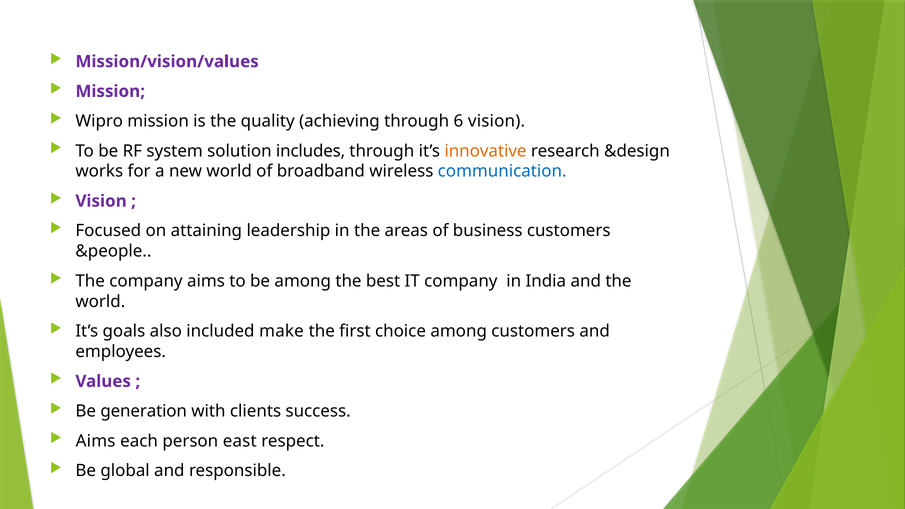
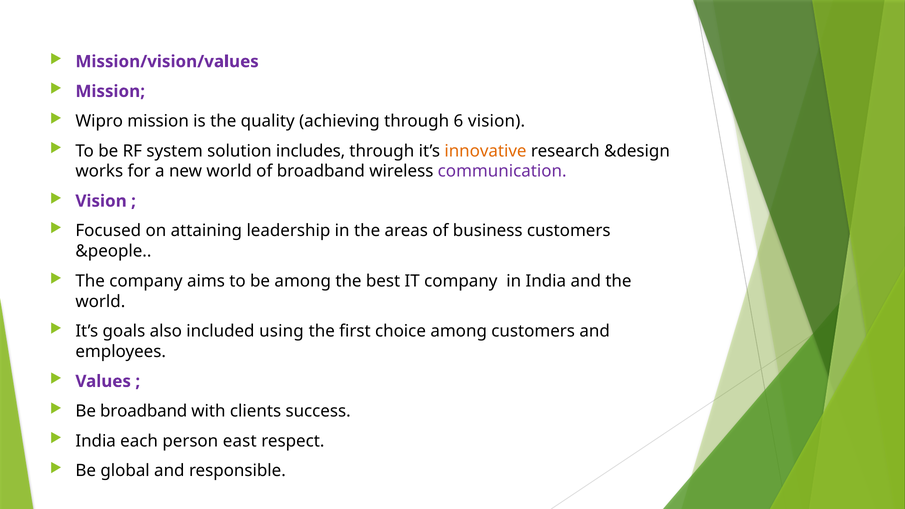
communication colour: blue -> purple
make: make -> using
Be generation: generation -> broadband
Aims at (96, 441): Aims -> India
